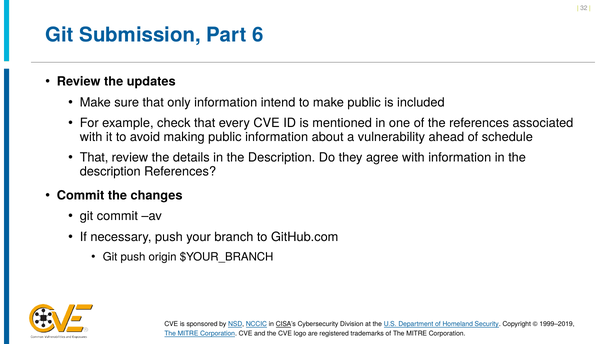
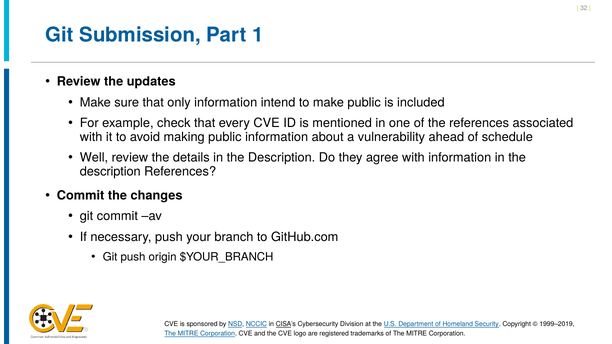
6: 6 -> 1
That at (94, 158): That -> Well
